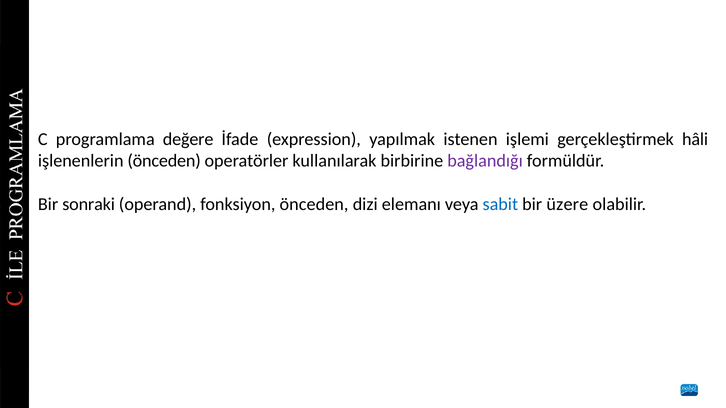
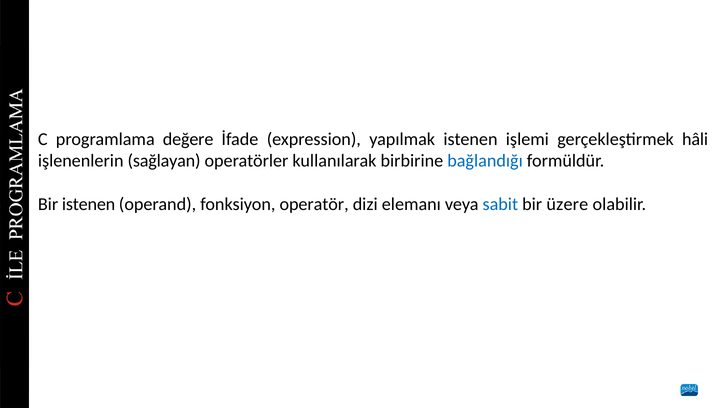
işlenenlerin önceden: önceden -> sağlayan
bağlandığı colour: purple -> blue
Bir sonraki: sonraki -> istenen
fonksiyon önceden: önceden -> operatör
